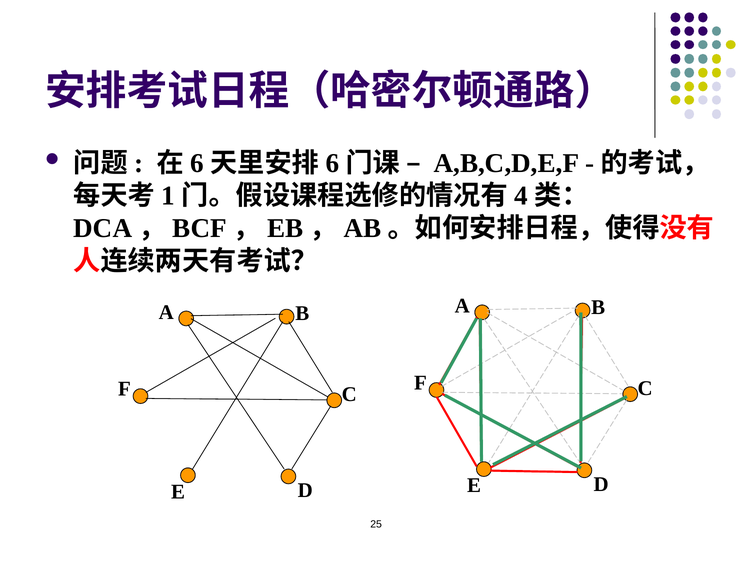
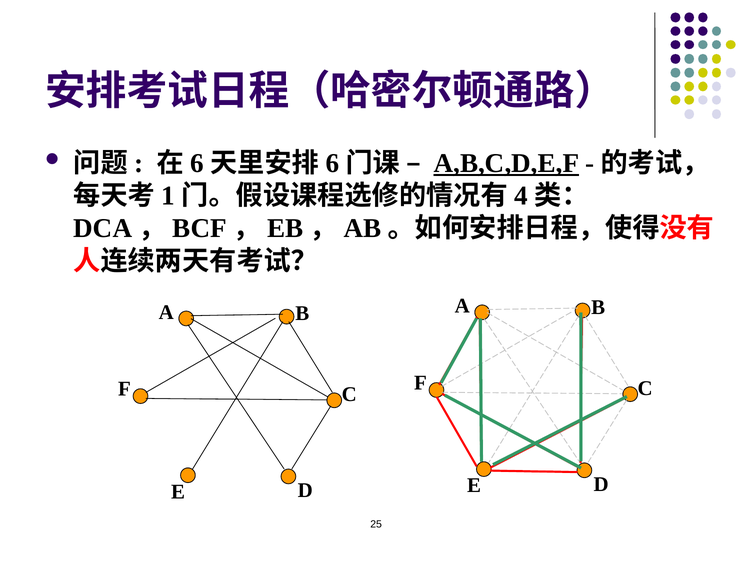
A,B,C,D,E,F underline: none -> present
